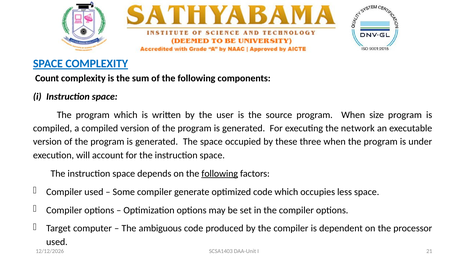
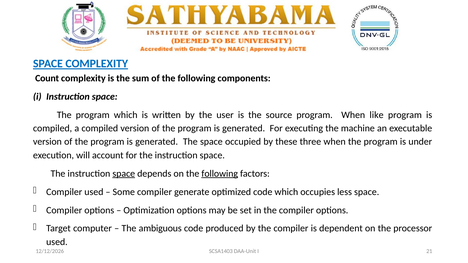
size: size -> like
network: network -> machine
space at (124, 174) underline: none -> present
